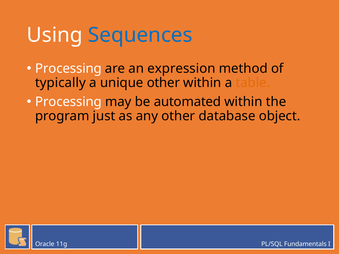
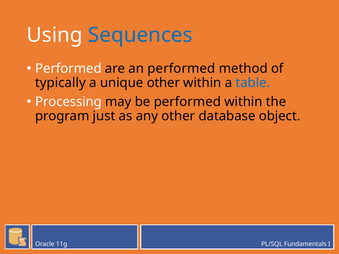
Processing at (68, 69): Processing -> Performed
an expression: expression -> performed
table colour: orange -> blue
be automated: automated -> performed
